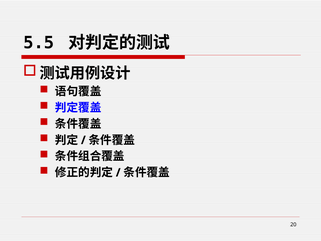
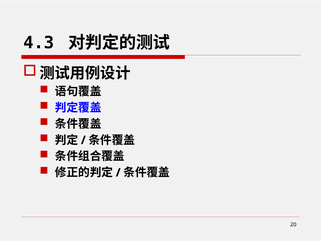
5.5: 5.5 -> 4.3
